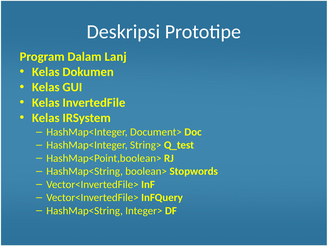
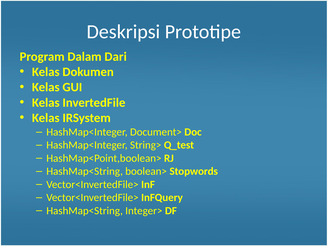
Lanj: Lanj -> Dari
